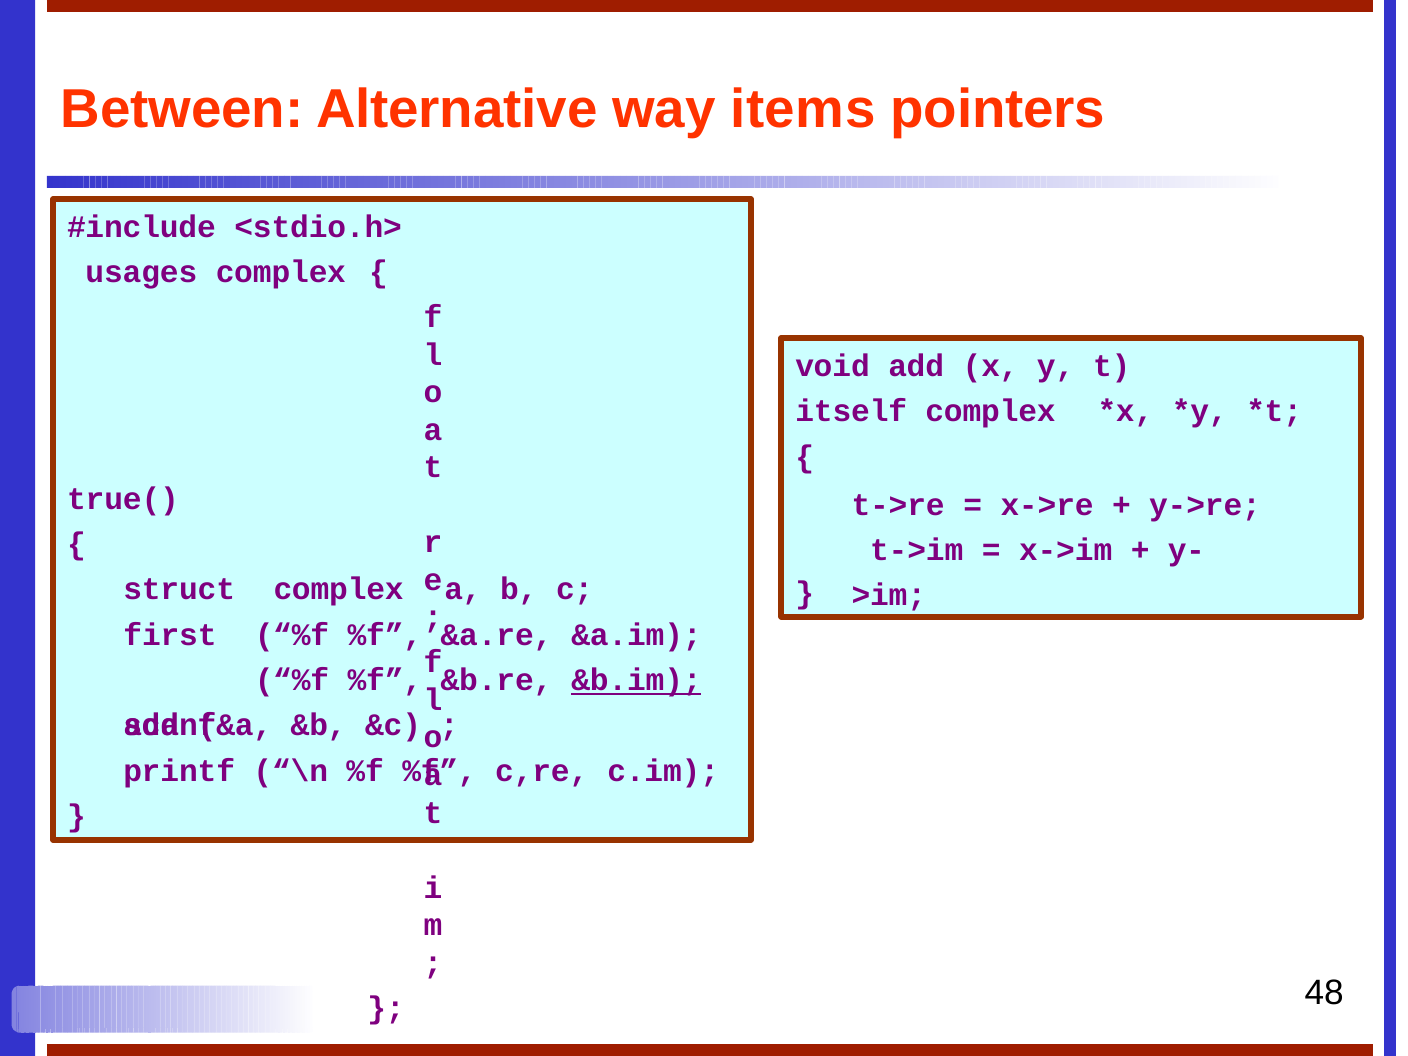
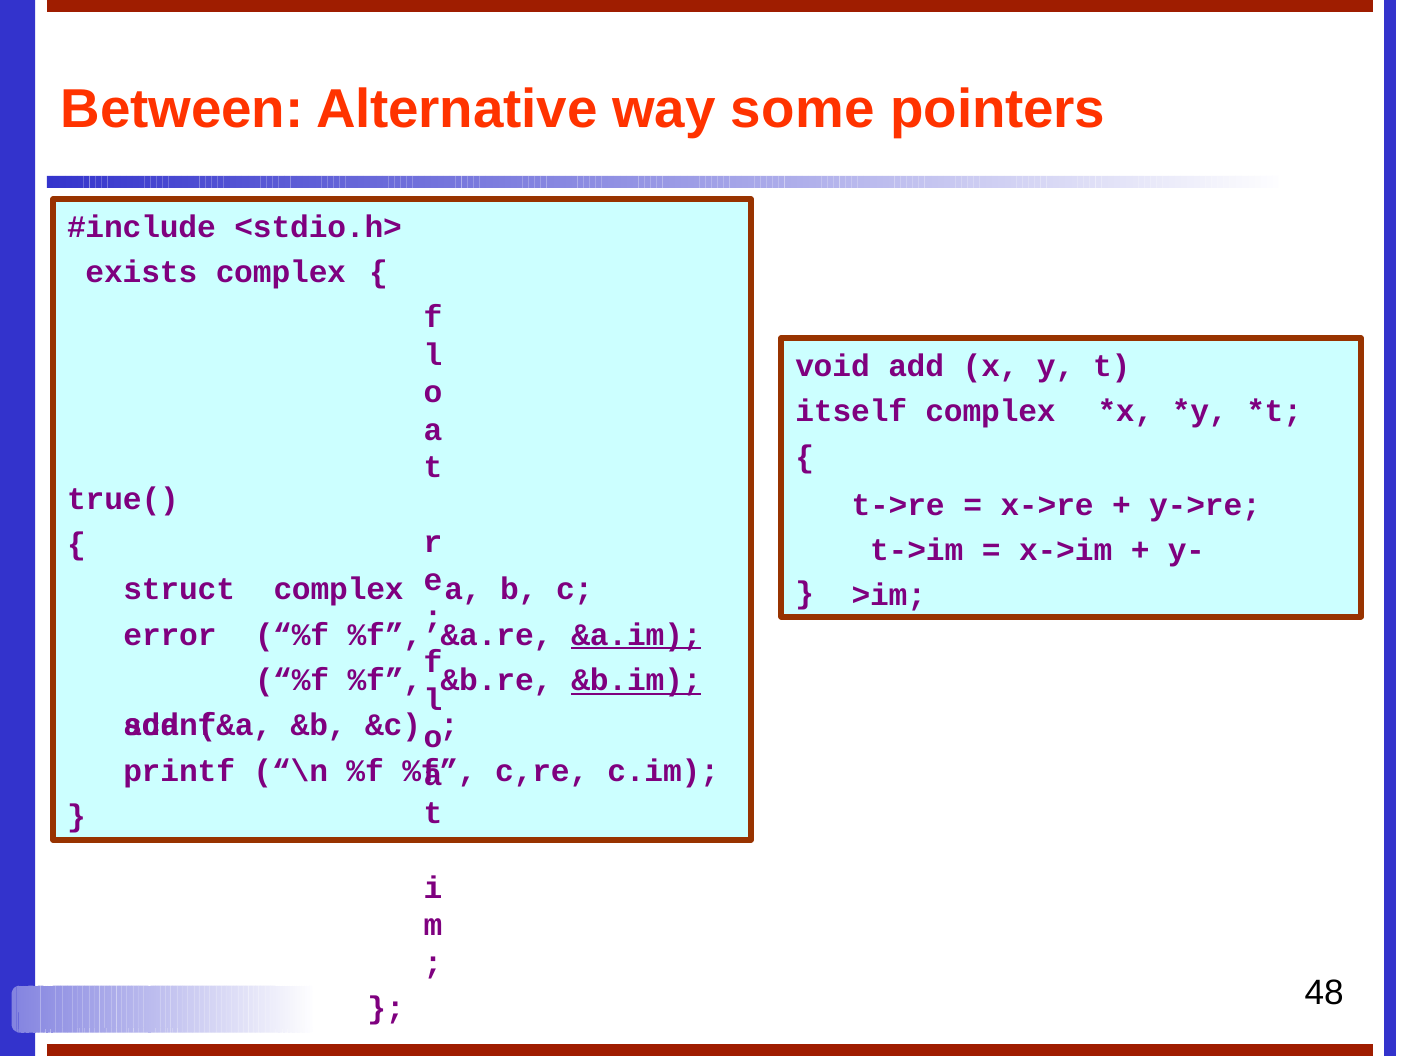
items: items -> some
usages: usages -> exists
first: first -> error
&a.im underline: none -> present
